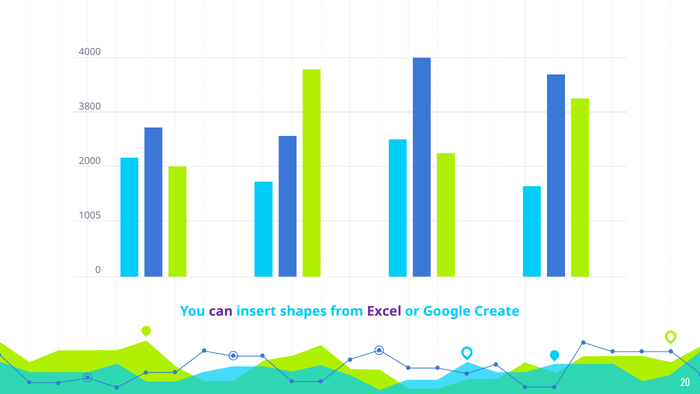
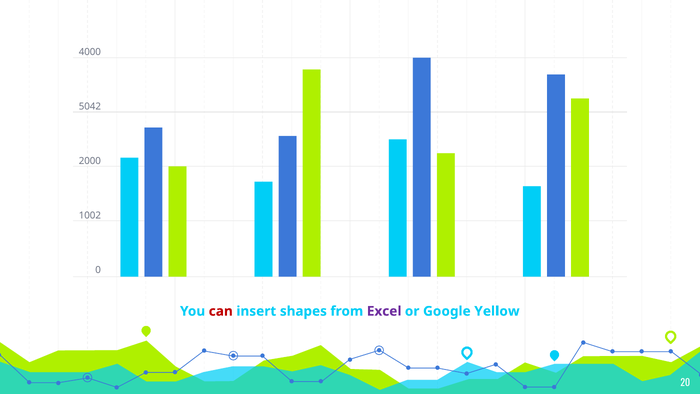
3800: 3800 -> 5042
1005: 1005 -> 1002
can colour: purple -> red
Create: Create -> Yellow
